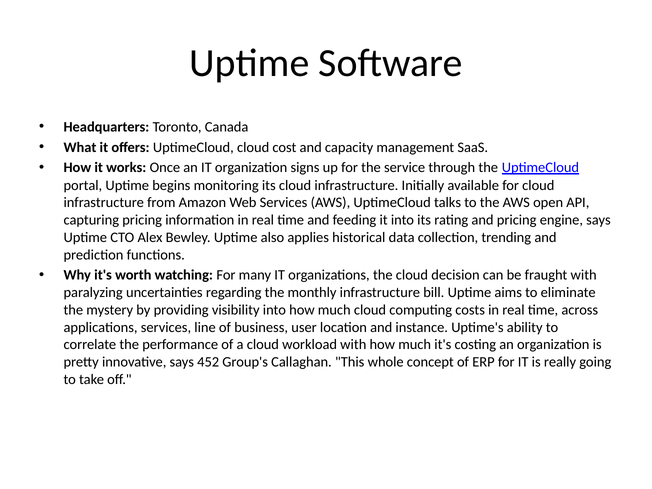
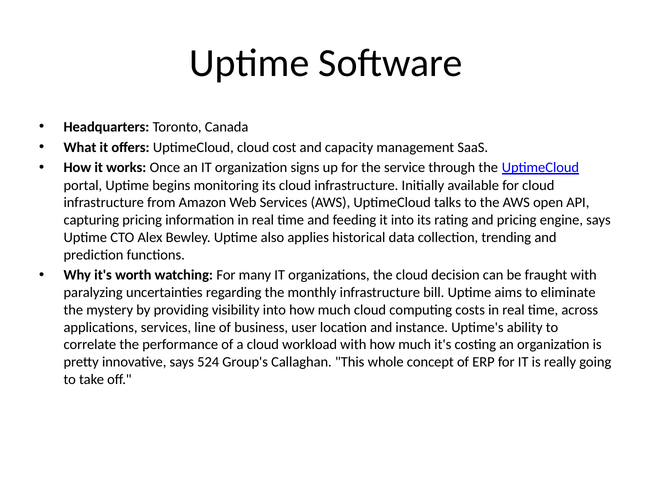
452: 452 -> 524
